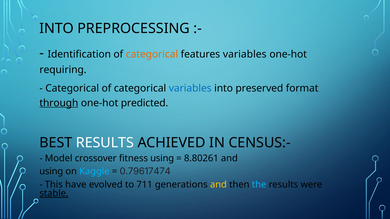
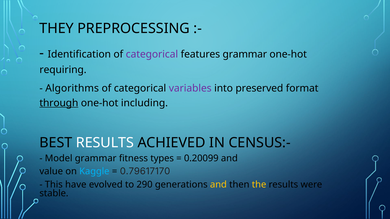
INTO at (57, 29): INTO -> THEY
categorical at (152, 54) colour: orange -> purple
features variables: variables -> grammar
Categorical at (72, 88): Categorical -> Algorithms
variables at (190, 88) colour: blue -> purple
predicted: predicted -> including
Model crossover: crossover -> grammar
fitness using: using -> types
8.80261: 8.80261 -> 0.20099
using at (51, 172): using -> value
0.79617474: 0.79617474 -> 0.79617170
711: 711 -> 290
the colour: light blue -> yellow
stable underline: present -> none
